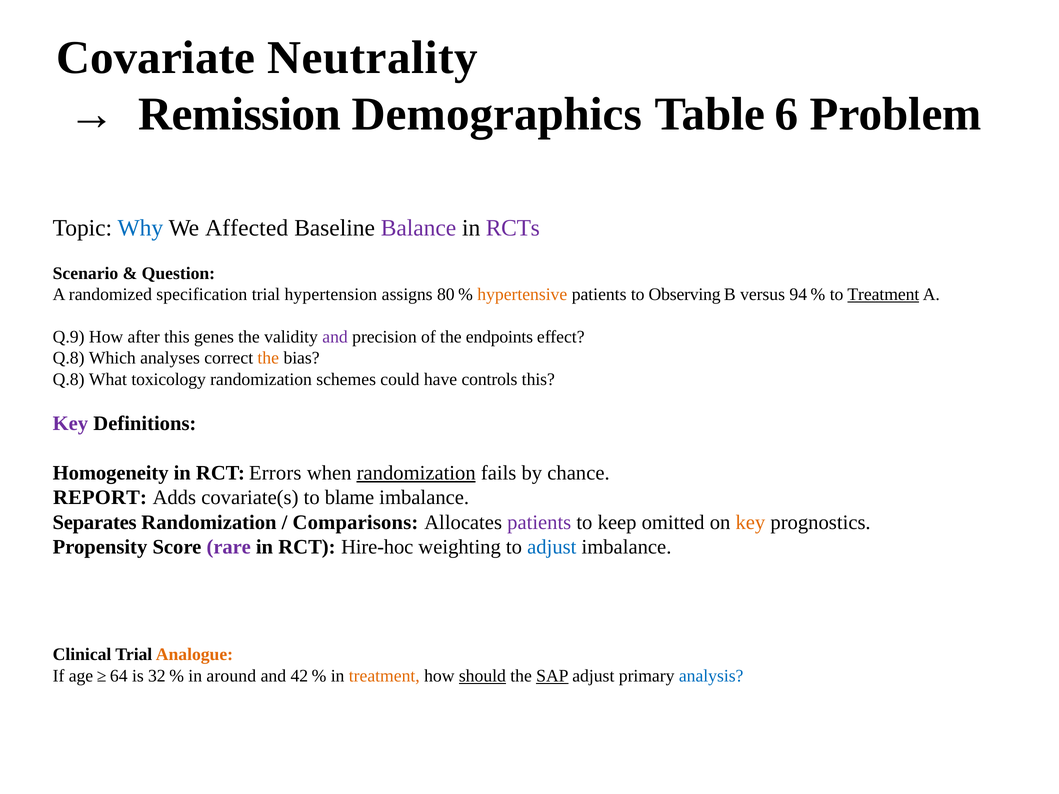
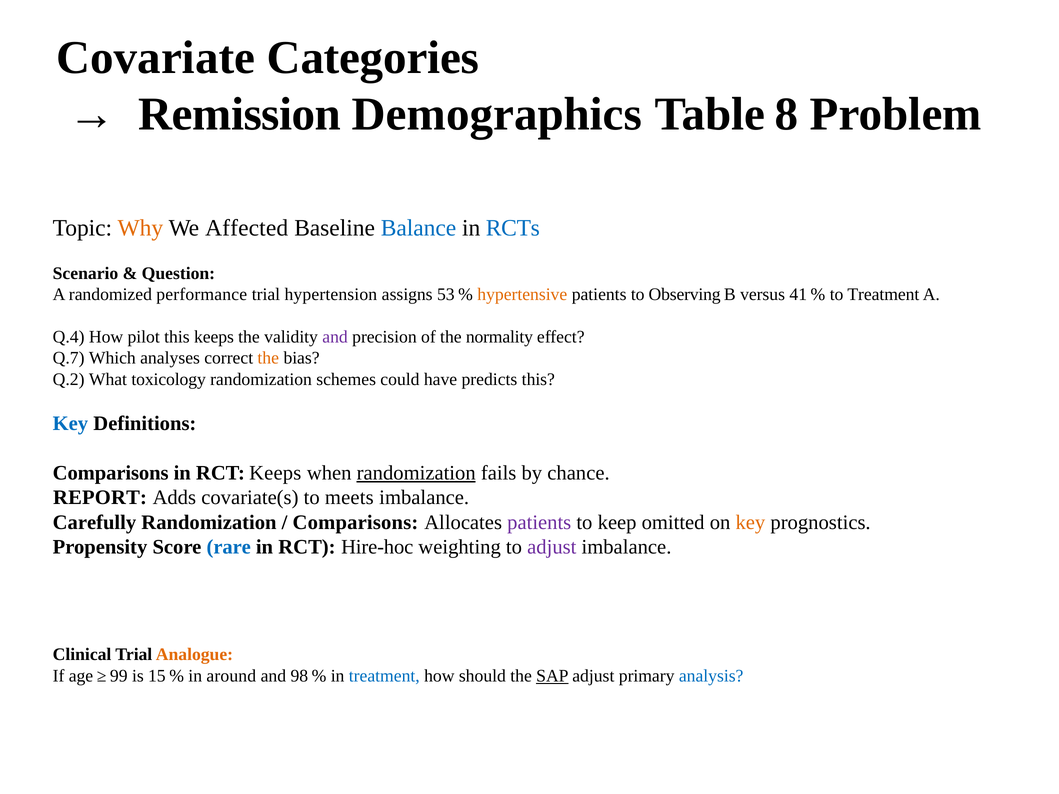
Neutrality: Neutrality -> Categories
6: 6 -> 8
Why colour: blue -> orange
Balance colour: purple -> blue
RCTs colour: purple -> blue
specification: specification -> performance
80: 80 -> 53
94: 94 -> 41
Treatment at (883, 295) underline: present -> none
Q.9: Q.9 -> Q.4
after: after -> pilot
this genes: genes -> keeps
endpoints: endpoints -> normality
Q.8 at (69, 358): Q.8 -> Q.7
Q.8 at (69, 379): Q.8 -> Q.2
controls: controls -> predicts
Key at (70, 424) colour: purple -> blue
Homogeneity at (111, 473): Homogeneity -> Comparisons
RCT Errors: Errors -> Keeps
blame: blame -> meets
Separates: Separates -> Carefully
rare colour: purple -> blue
adjust at (552, 547) colour: blue -> purple
64: 64 -> 99
32: 32 -> 15
42: 42 -> 98
treatment at (384, 676) colour: orange -> blue
should underline: present -> none
